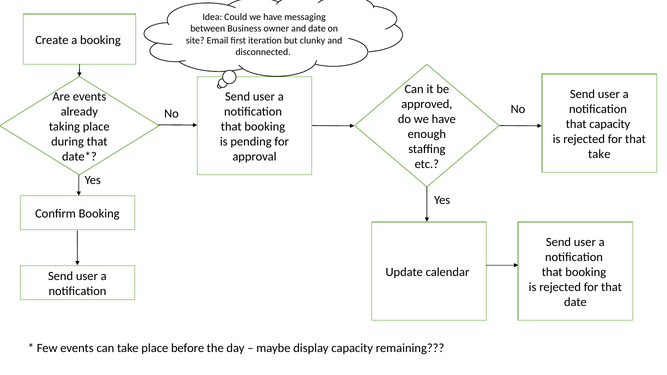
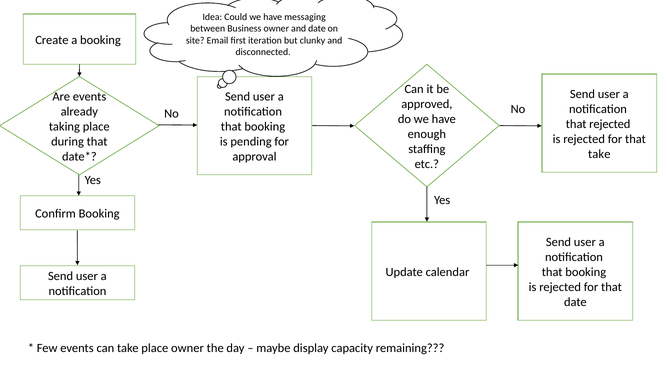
that capacity: capacity -> rejected
place before: before -> owner
